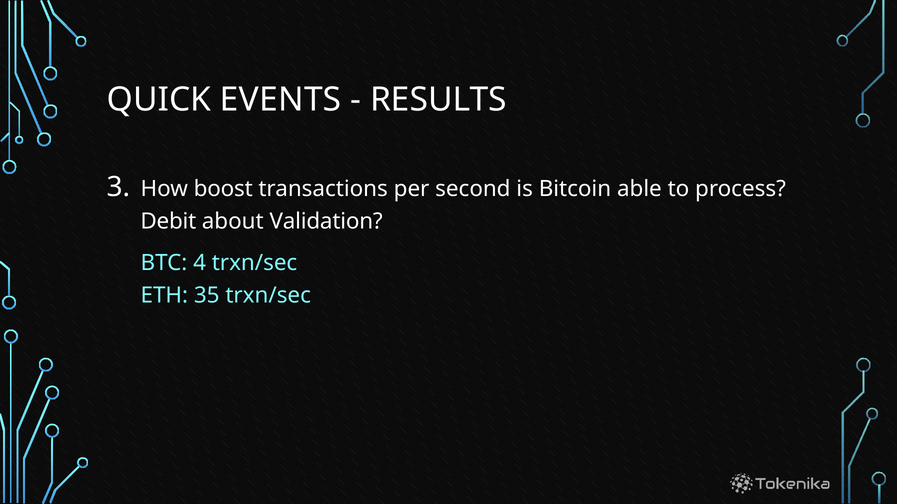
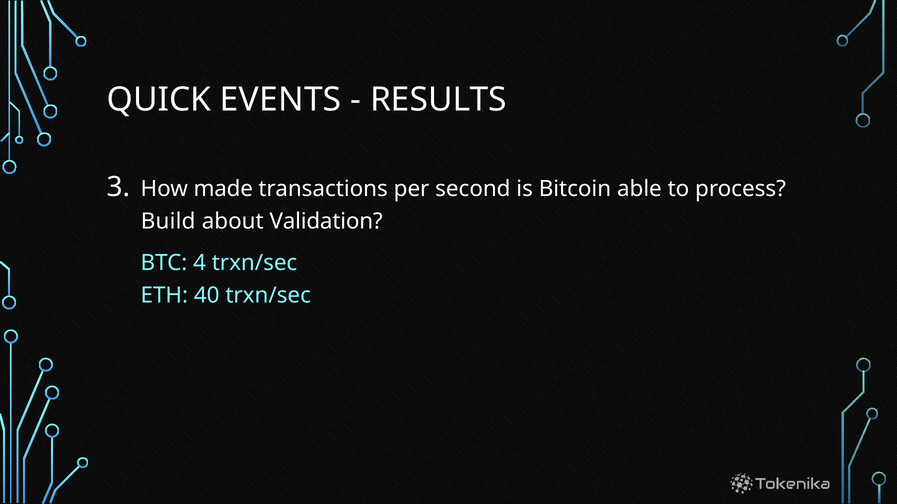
boost: boost -> made
Debit: Debit -> Build
35: 35 -> 40
